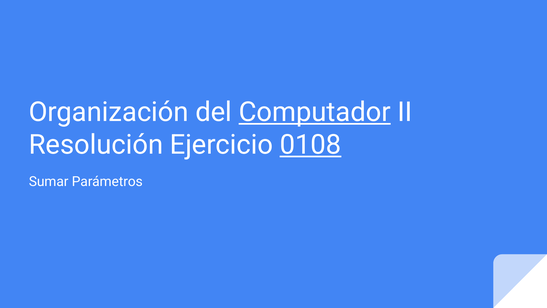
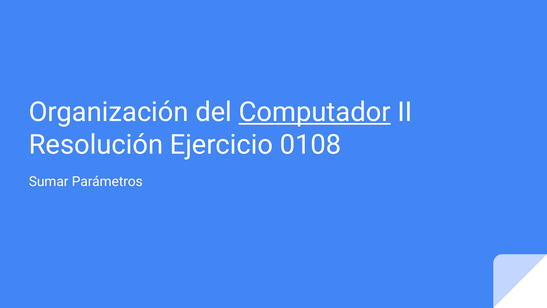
0108 underline: present -> none
